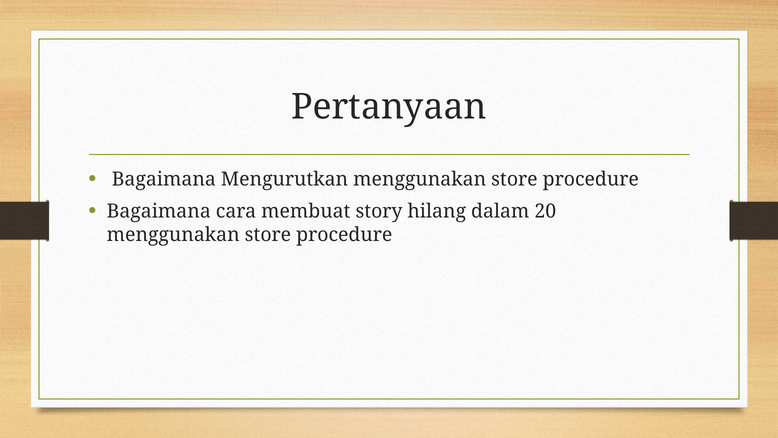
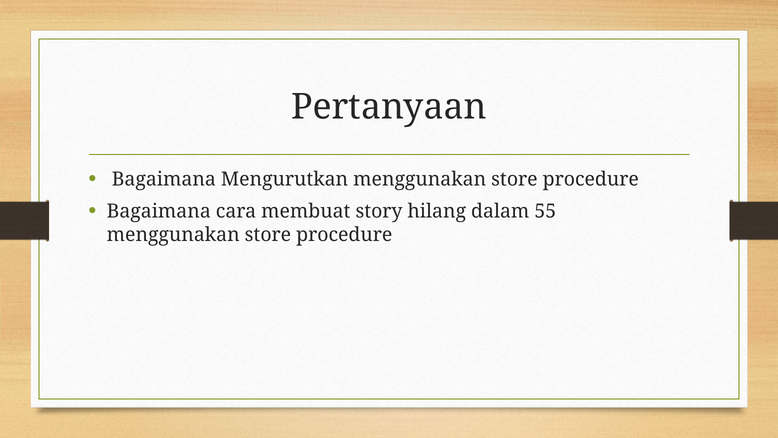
20: 20 -> 55
